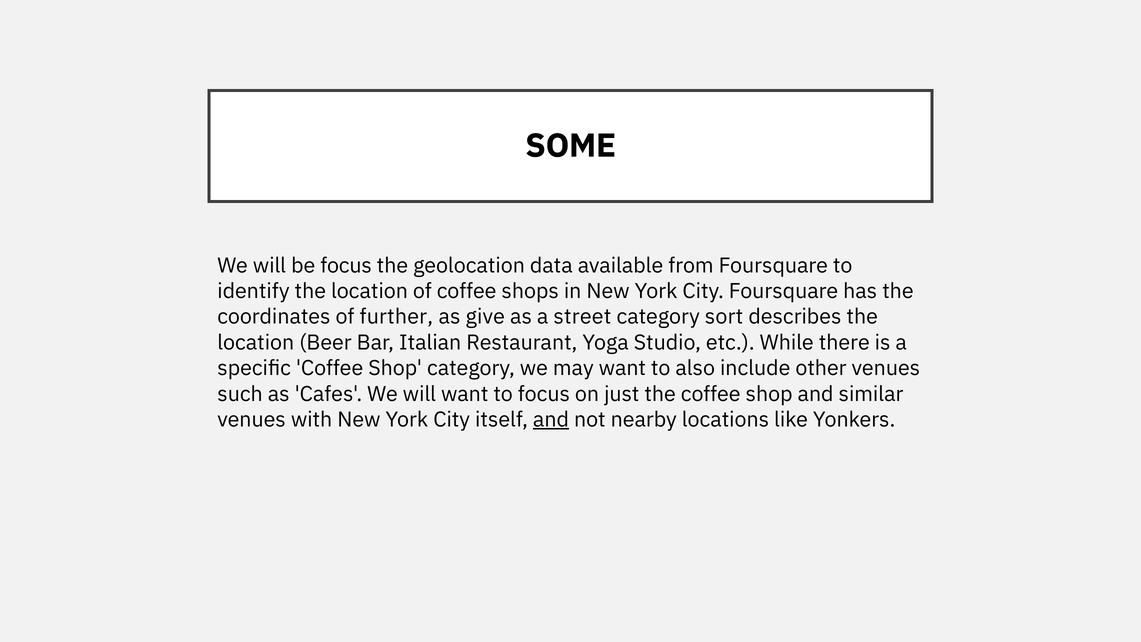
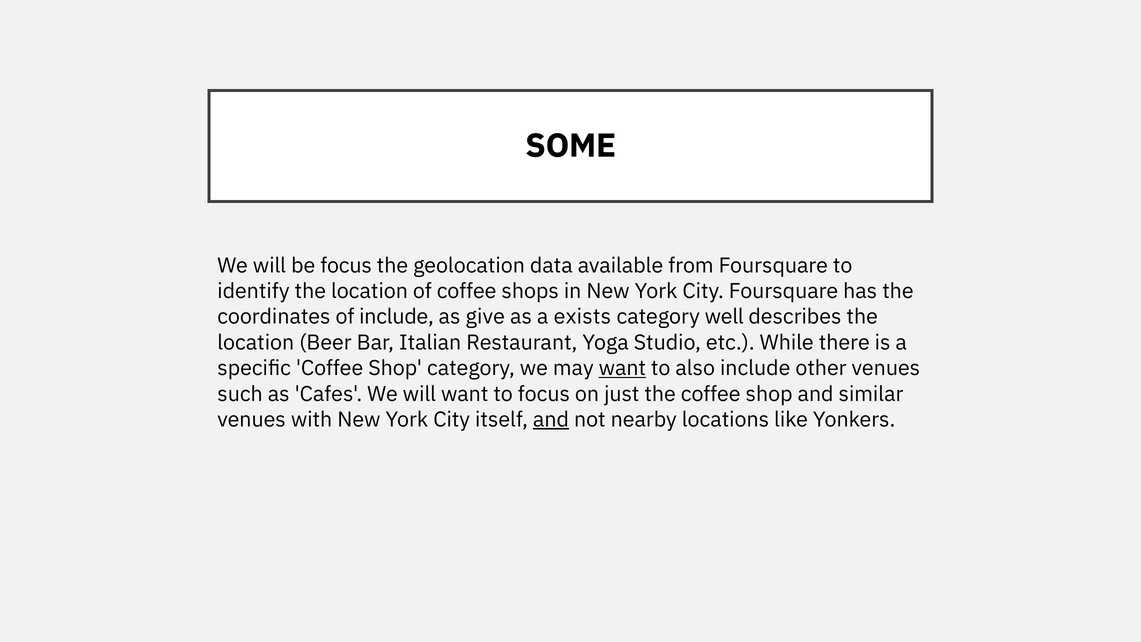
of further: further -> include
street: street -> exists
sort: sort -> well
want at (622, 368) underline: none -> present
